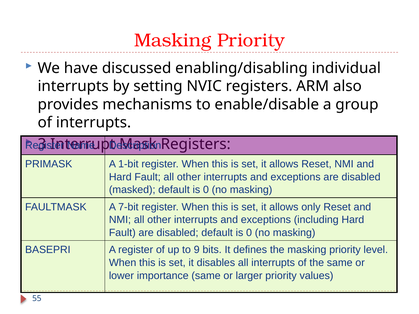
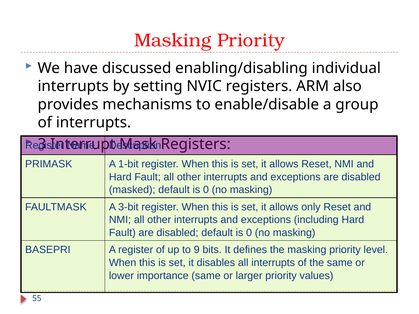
7-bit: 7-bit -> 3-bit
